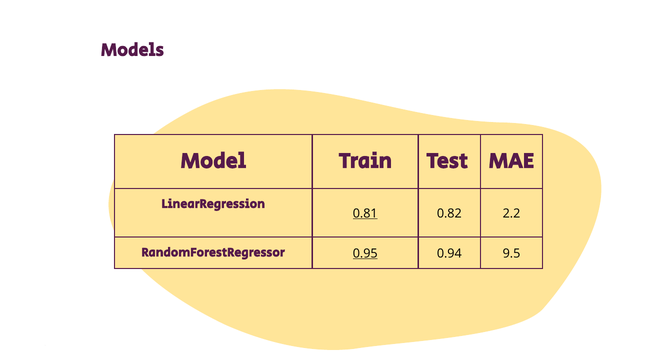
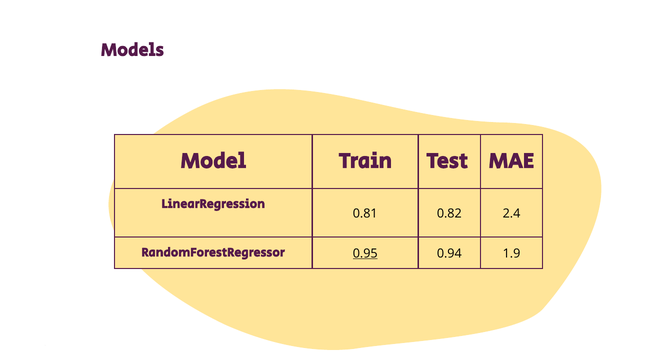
0.81 underline: present -> none
2.2: 2.2 -> 2.4
9.5: 9.5 -> 1.9
